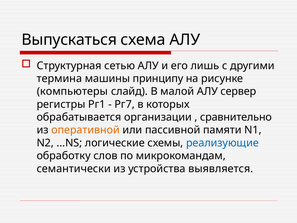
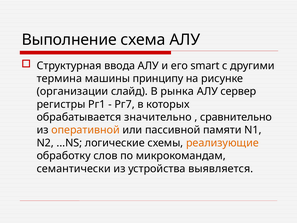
Выпускаться: Выпускаться -> Выполнение
сетью: сетью -> ввода
лишь: лишь -> smart
компьютеры: компьютеры -> opгaнизaции
малой: малой -> рынка
организации: организации -> значительно
реализующие colour: blue -> orange
